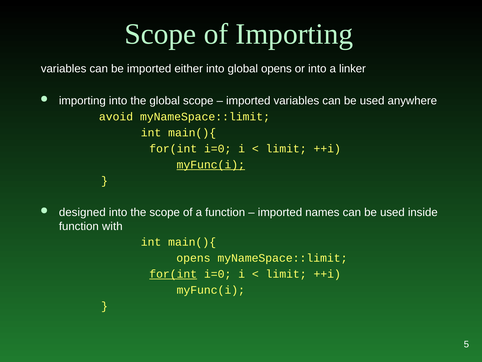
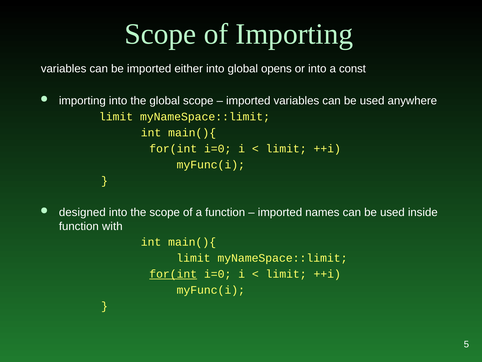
linker: linker -> const
avoid at (116, 117): avoid -> limit
myFunc(i at (211, 164) underline: present -> none
opens at (193, 258): opens -> limit
